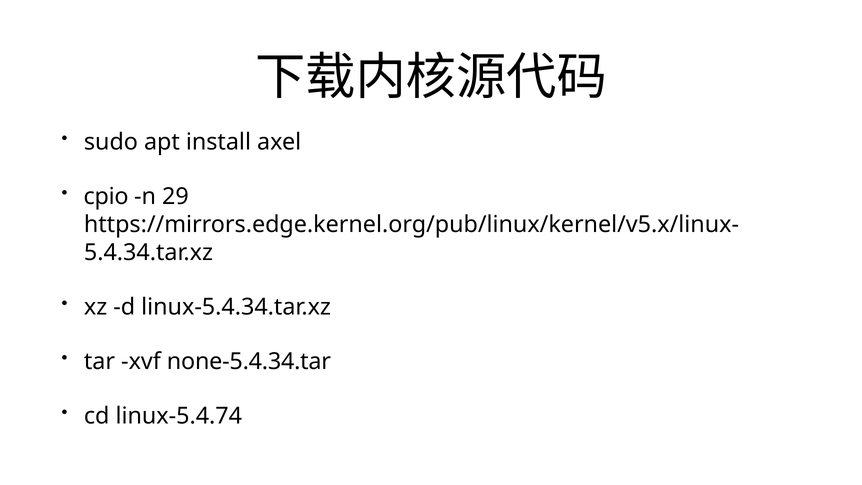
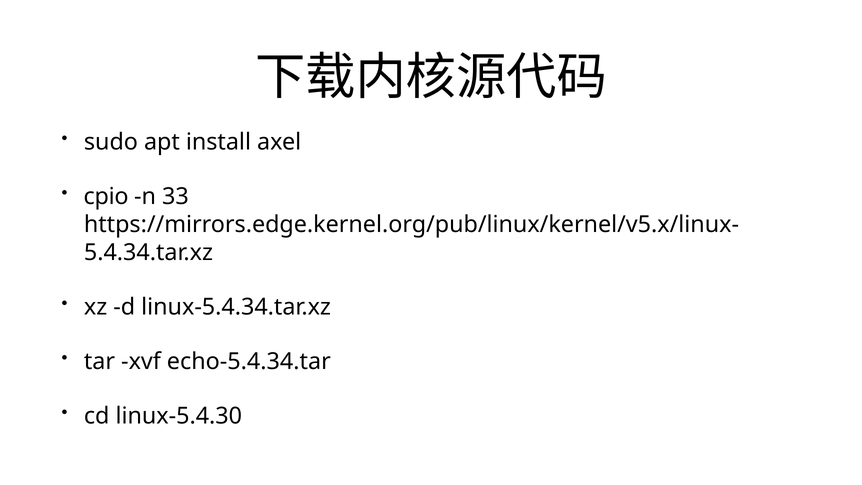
29: 29 -> 33
none-5.4.34.tar: none-5.4.34.tar -> echo-5.4.34.tar
linux-5.4.74: linux-5.4.74 -> linux-5.4.30
